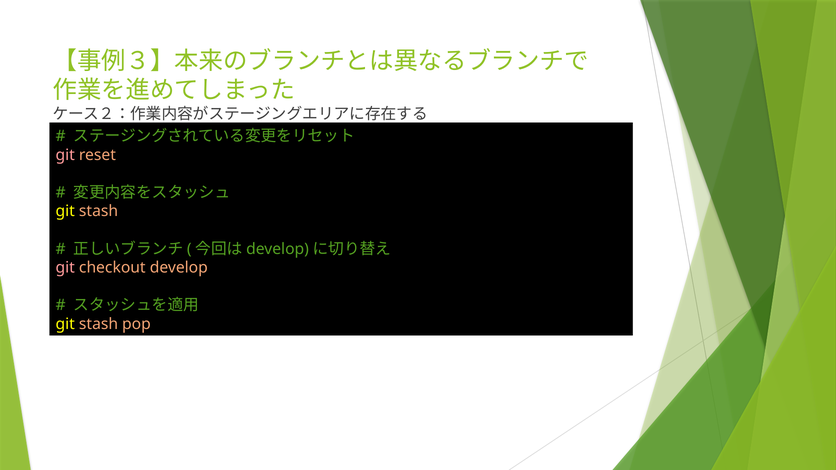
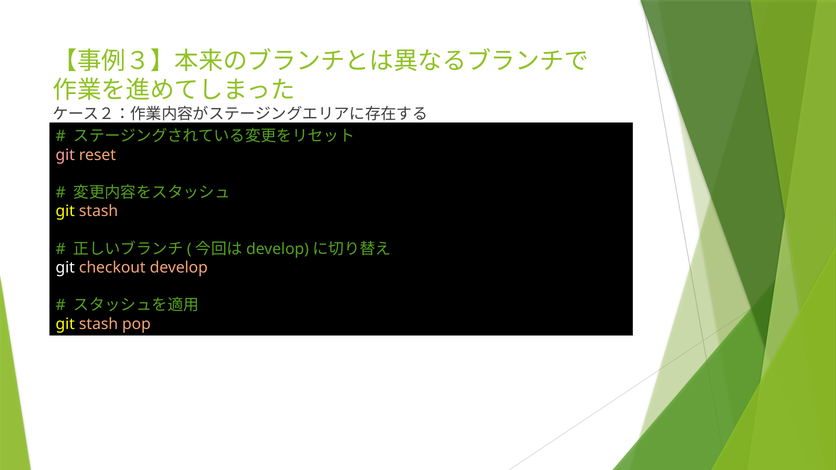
git at (65, 268) colour: pink -> white
